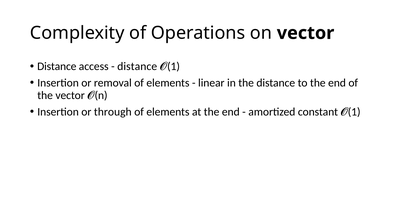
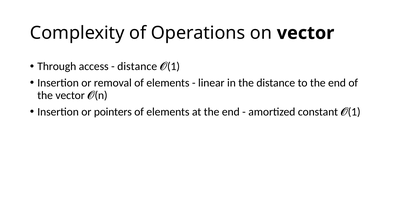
Distance at (57, 66): Distance -> Through
through: through -> pointers
